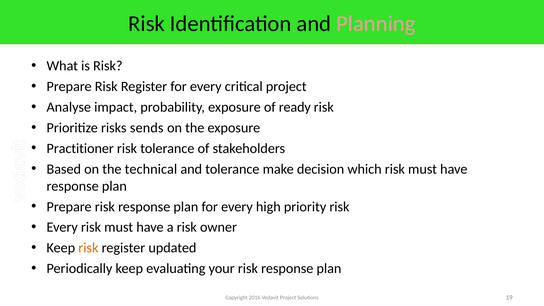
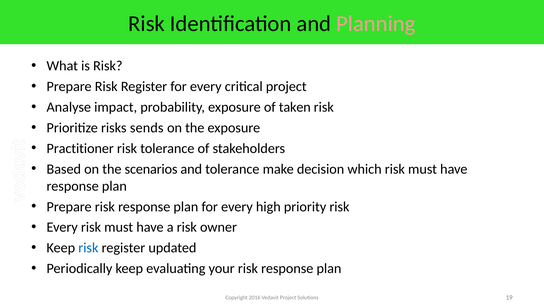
ready: ready -> taken
technical: technical -> scenarios
risk at (88, 248) colour: orange -> blue
